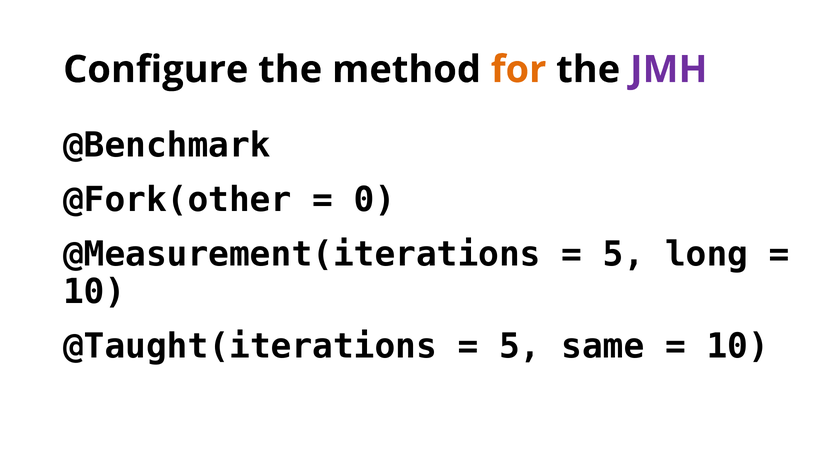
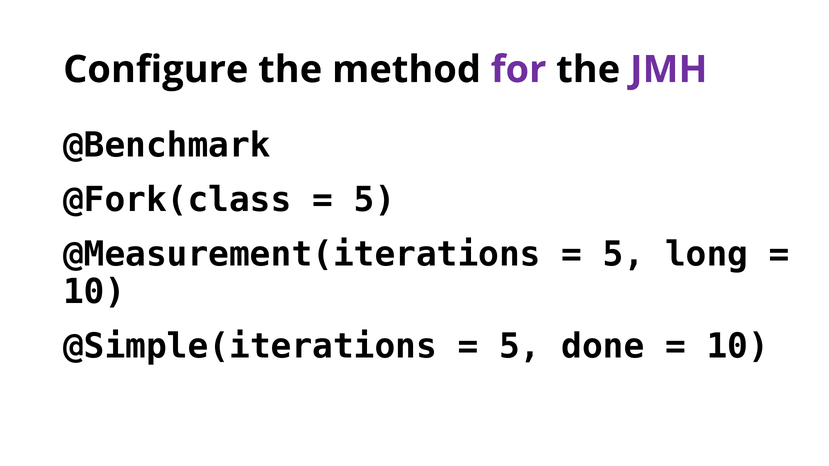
for colour: orange -> purple
@Fork(other: @Fork(other -> @Fork(class
0 at (375, 200): 0 -> 5
@Taught(iterations: @Taught(iterations -> @Simple(iterations
same: same -> done
